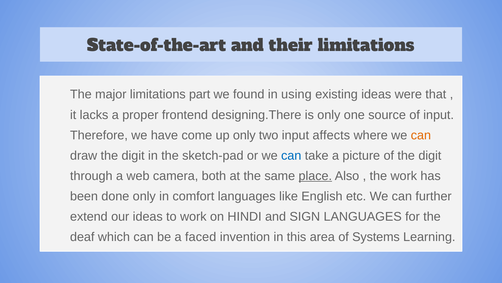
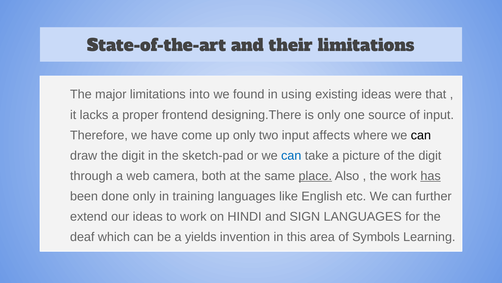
part: part -> into
can at (421, 135) colour: orange -> black
has underline: none -> present
comfort: comfort -> training
faced: faced -> yields
Systems: Systems -> Symbols
